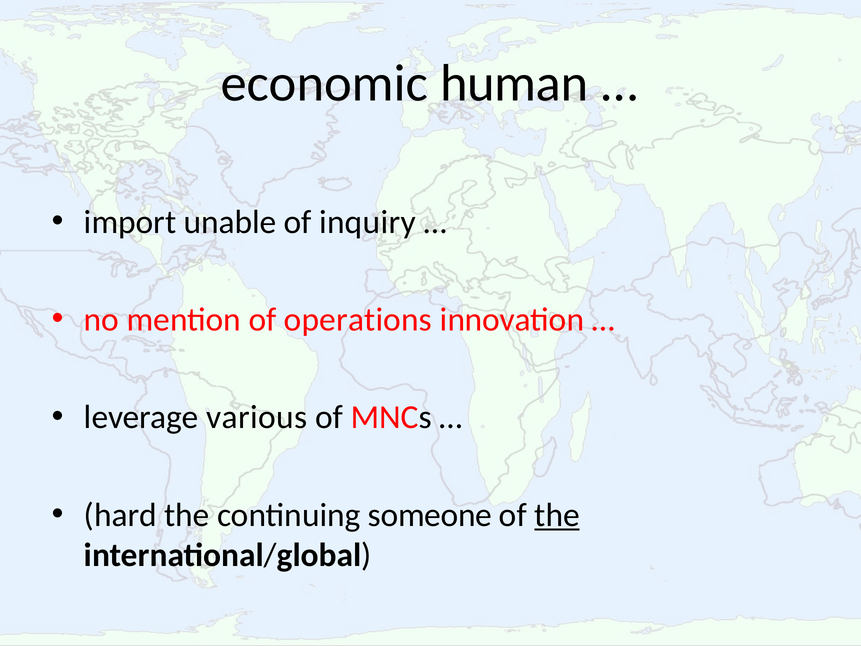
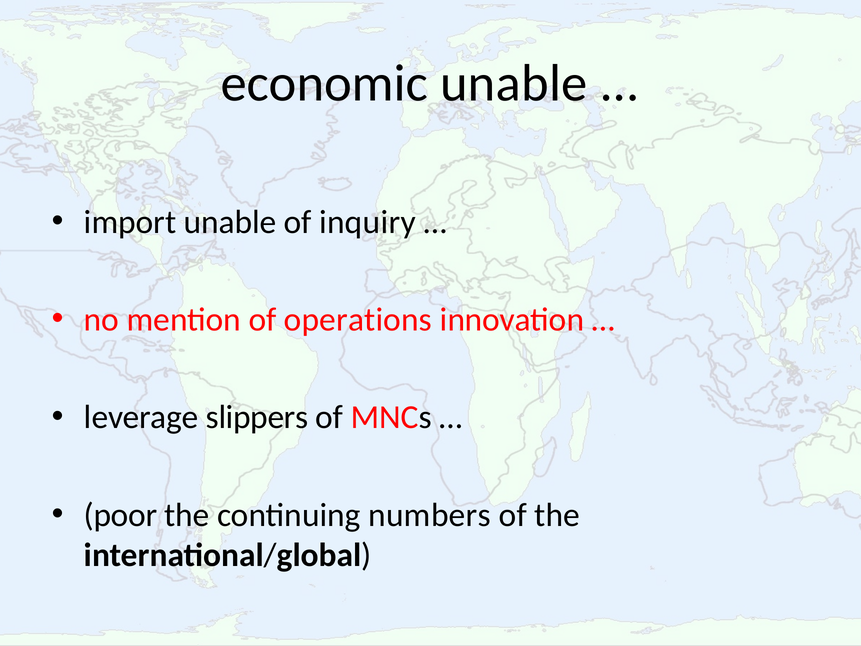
economic human: human -> unable
various: various -> slippers
hard: hard -> poor
someone: someone -> numbers
the at (557, 515) underline: present -> none
